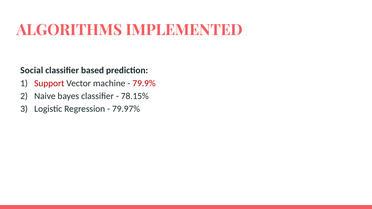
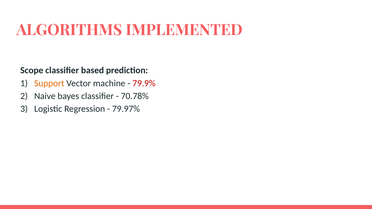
Social: Social -> Scope
Support colour: red -> orange
78.15%: 78.15% -> 70.78%
